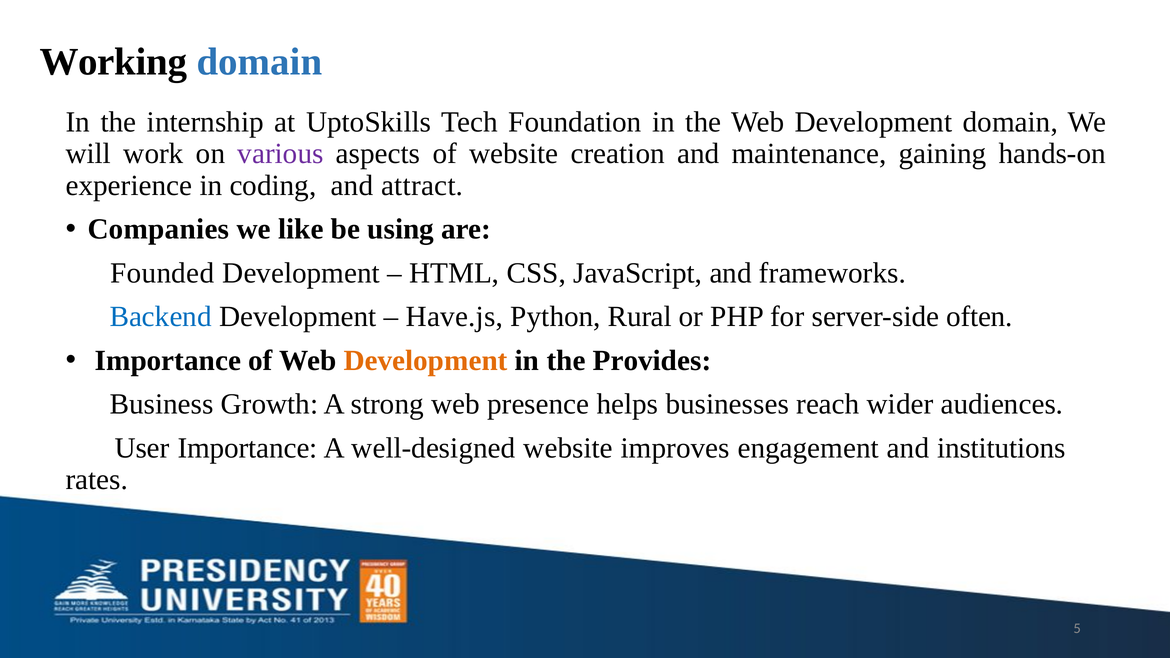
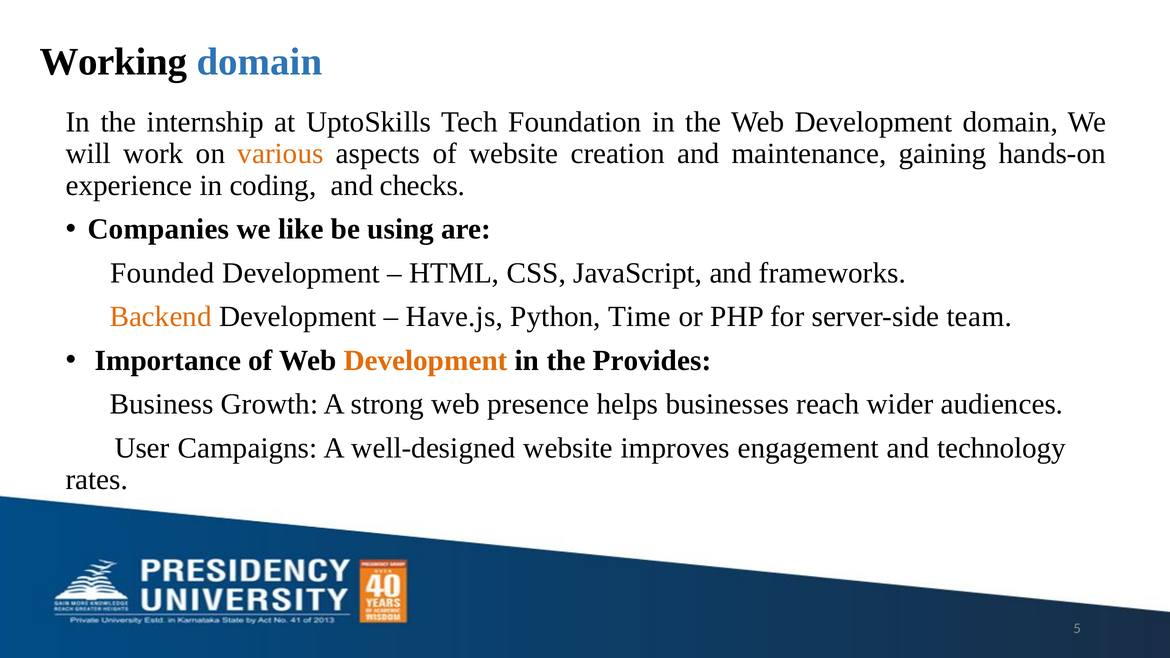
various colour: purple -> orange
attract: attract -> checks
Backend colour: blue -> orange
Rural: Rural -> Time
often: often -> team
User Importance: Importance -> Campaigns
institutions: institutions -> technology
